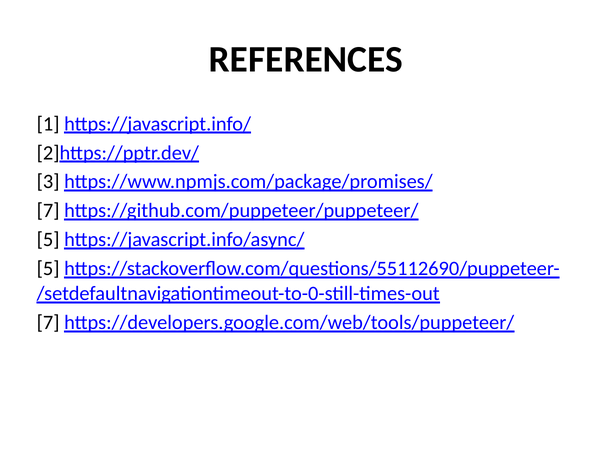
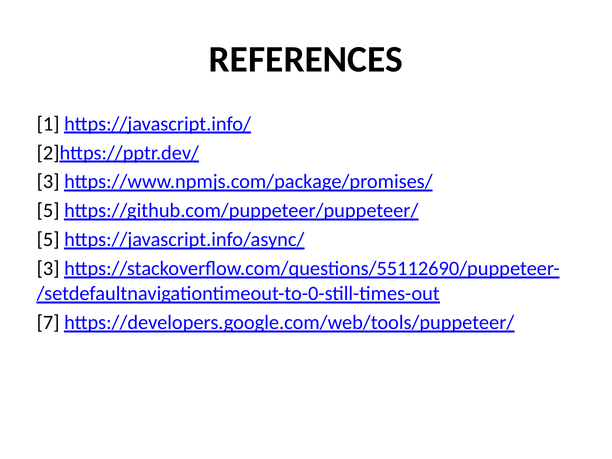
7 at (48, 211): 7 -> 5
5 at (48, 269): 5 -> 3
